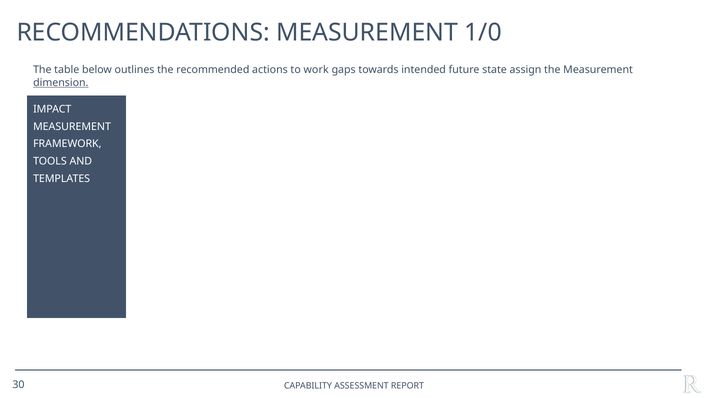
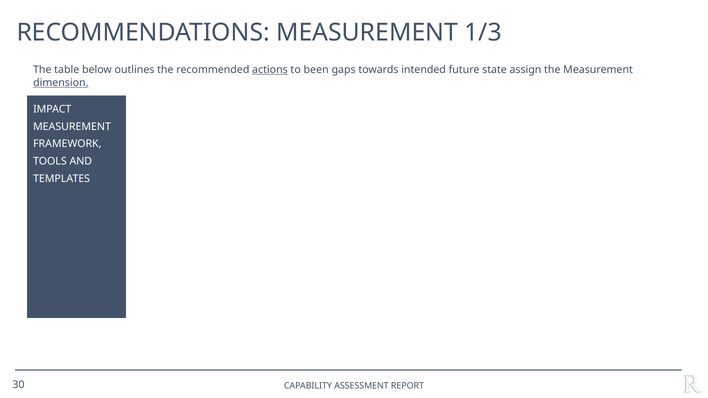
1/0: 1/0 -> 1/3
actions underline: none -> present
work: work -> been
